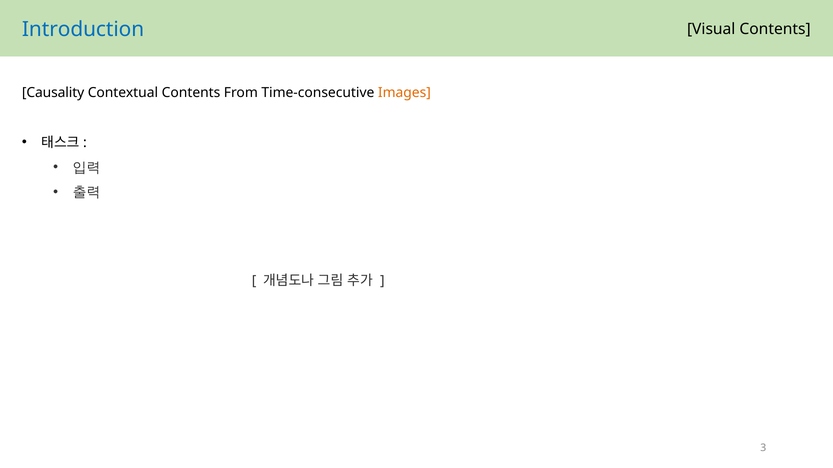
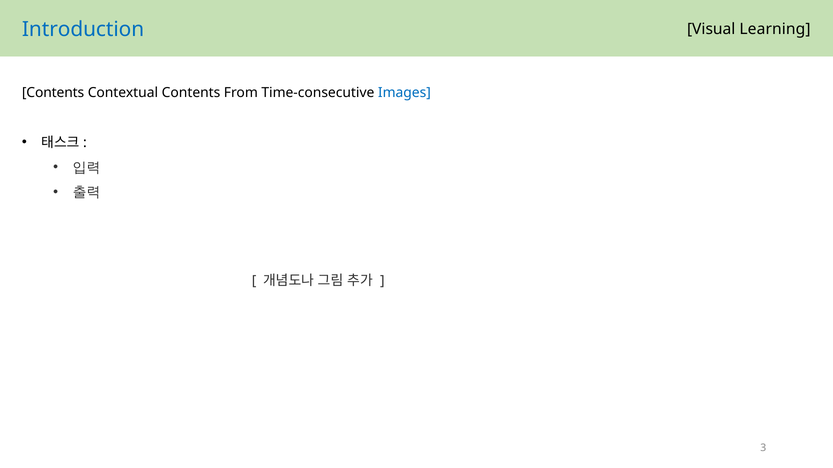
Visual Contents: Contents -> Learning
Causality at (53, 93): Causality -> Contents
Images colour: orange -> blue
